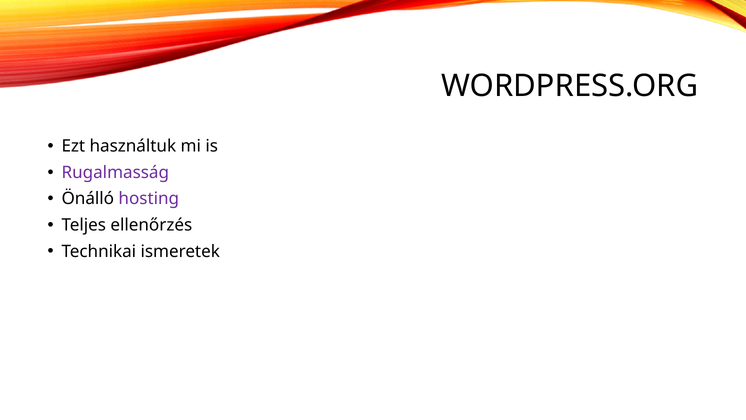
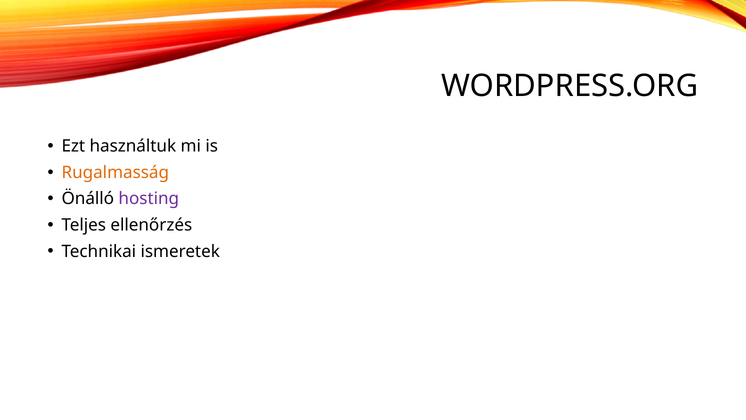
Rugalmasság colour: purple -> orange
